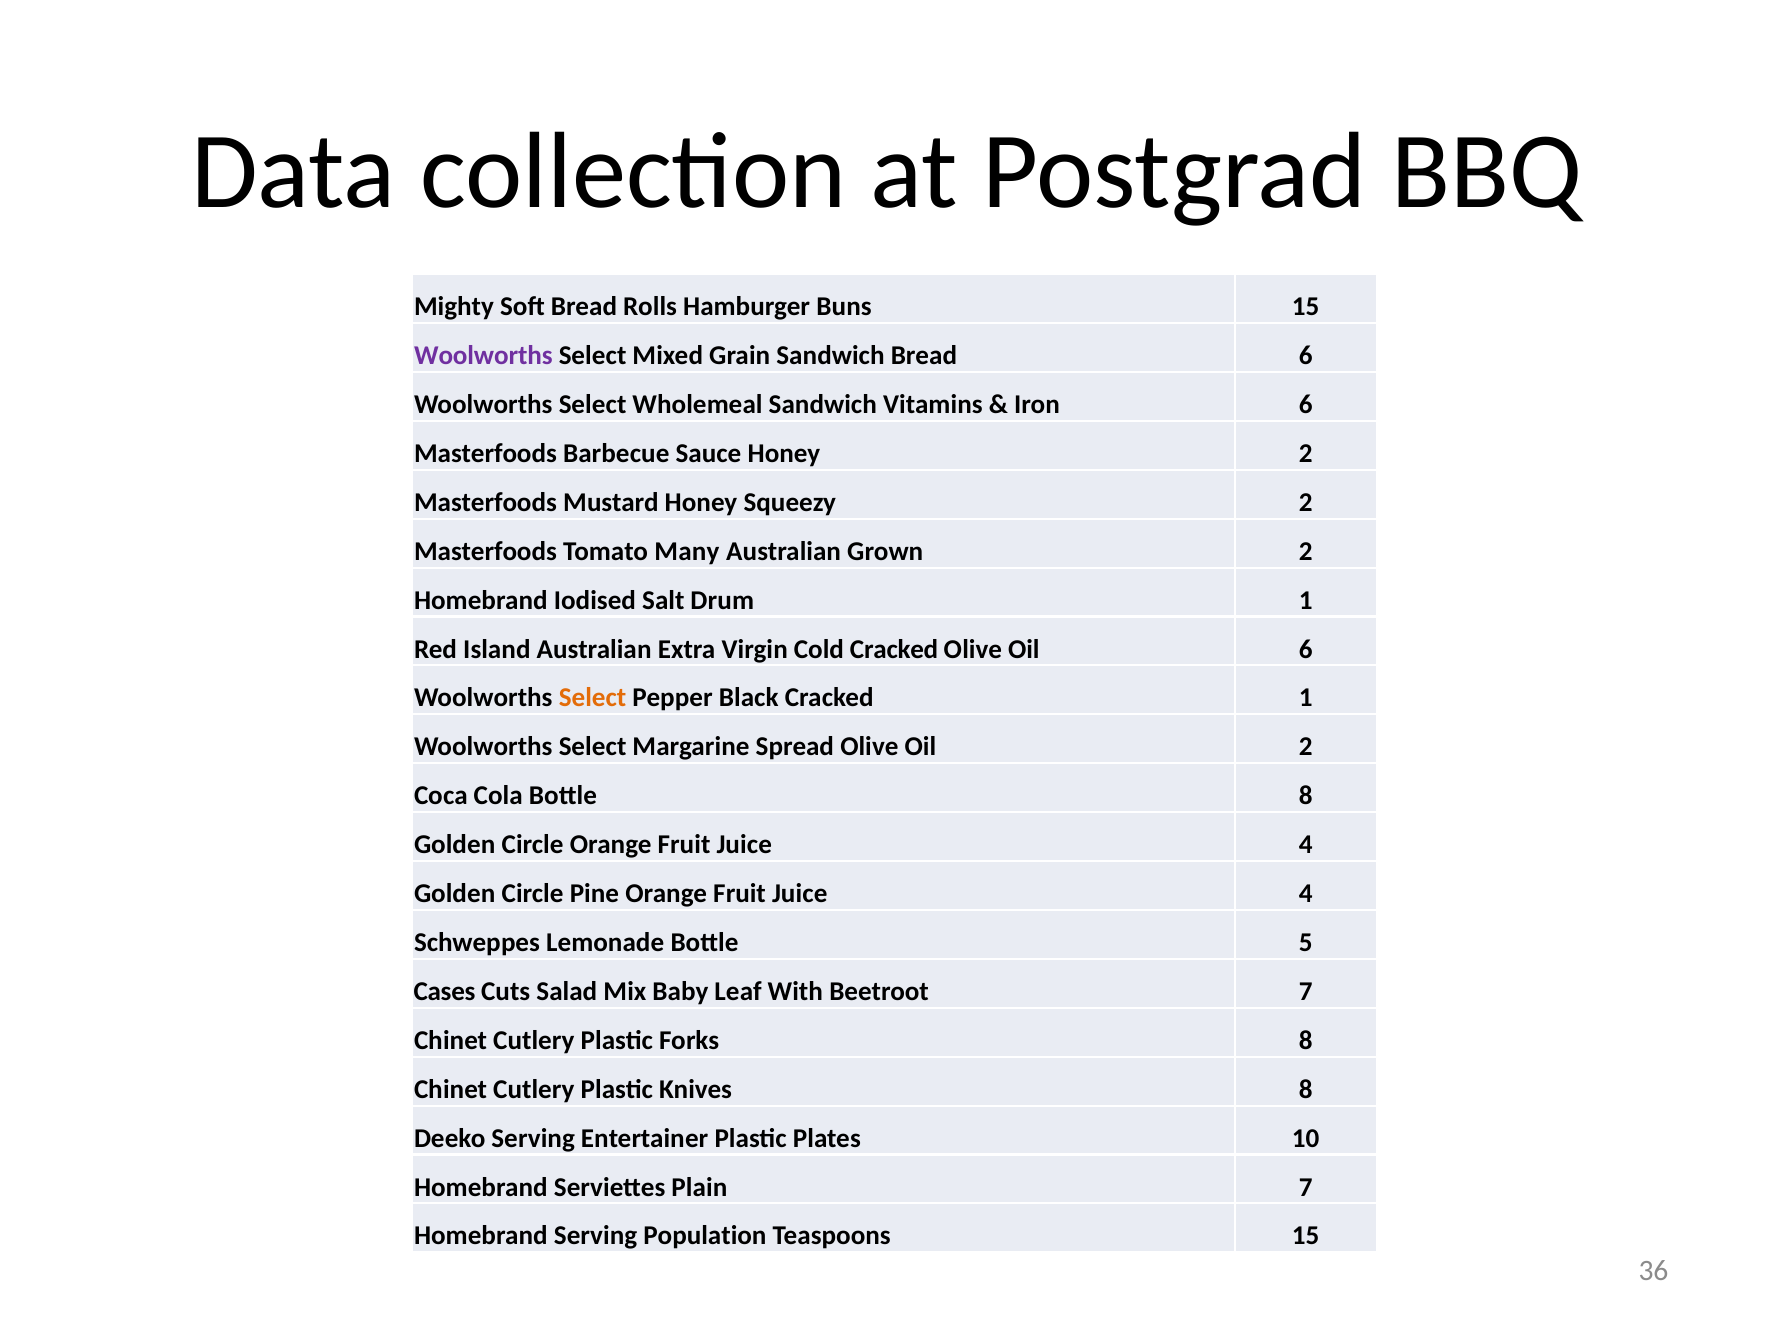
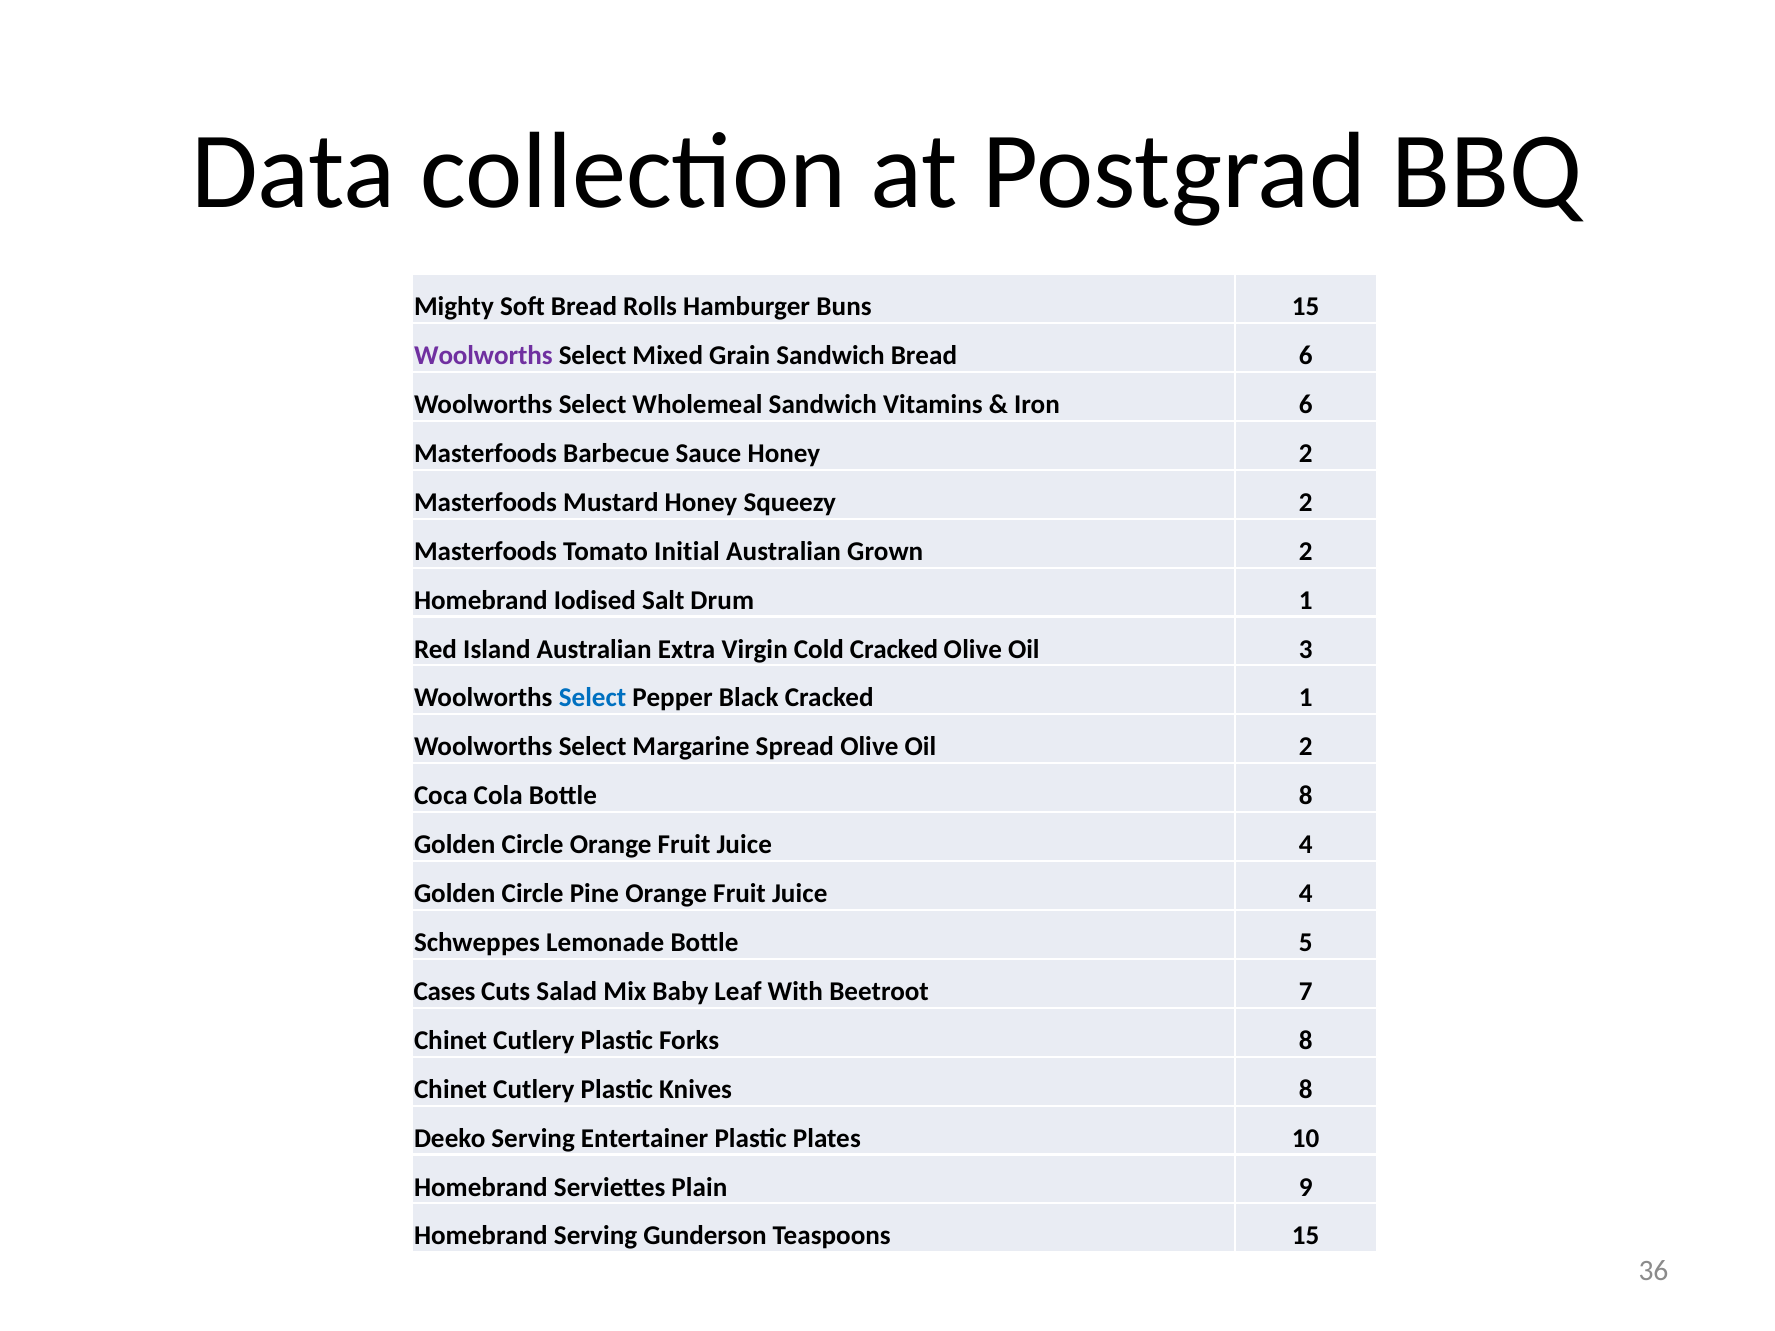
Many: Many -> Initial
Oil 6: 6 -> 3
Select at (593, 698) colour: orange -> blue
Plain 7: 7 -> 9
Population: Population -> Gunderson
